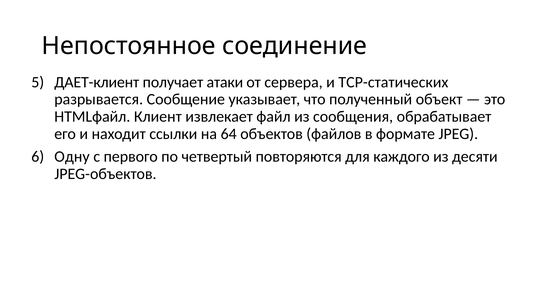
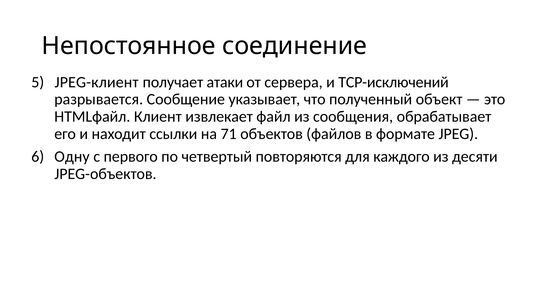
ДАЕТ-клиент: ДАЕТ-клиент -> JPEG-клиент
TCP-статических: TCP-статических -> TCP-исключений
64: 64 -> 71
